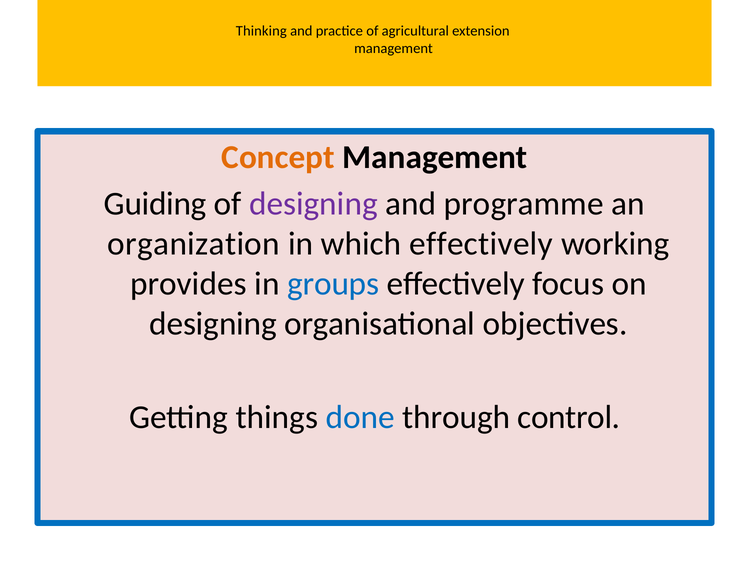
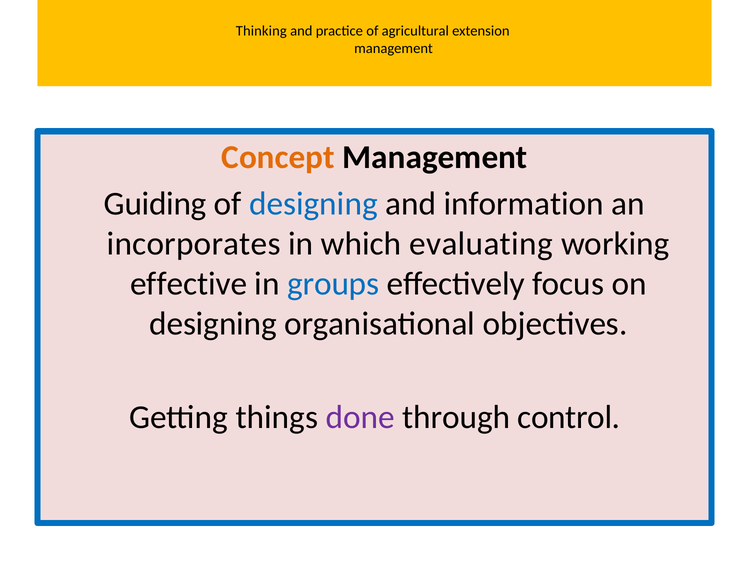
designing at (313, 204) colour: purple -> blue
programme: programme -> information
organization: organization -> incorporates
which effectively: effectively -> evaluating
provides: provides -> effective
done colour: blue -> purple
